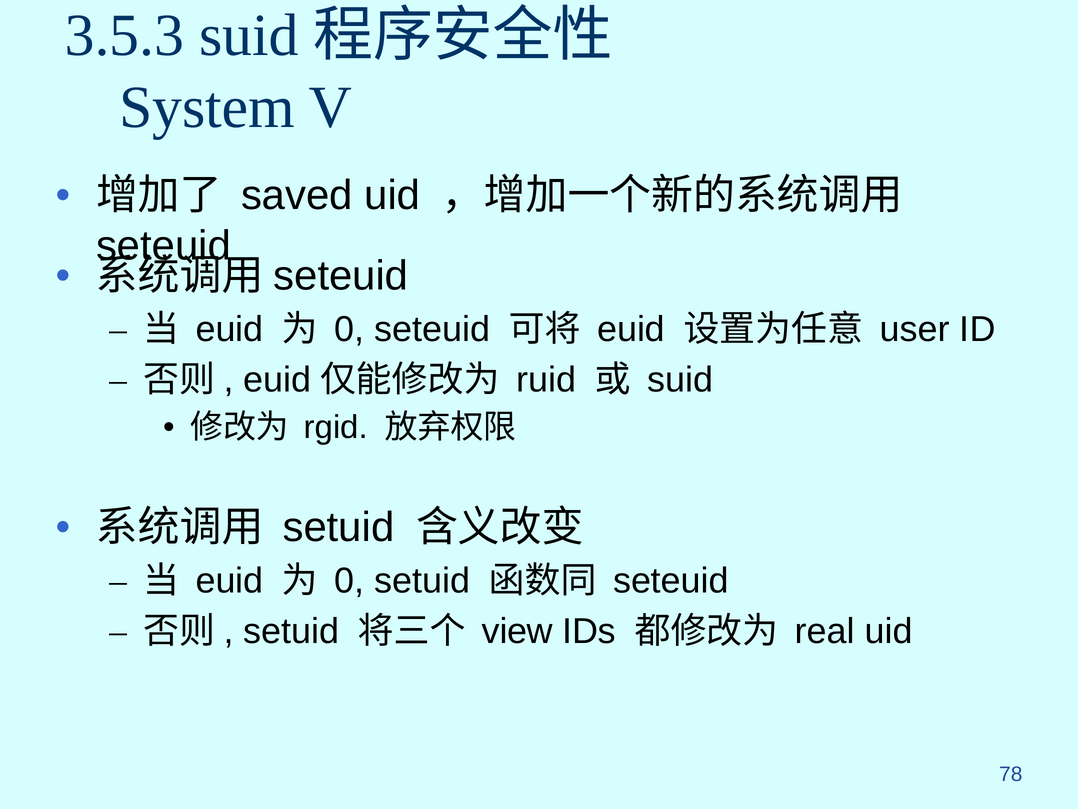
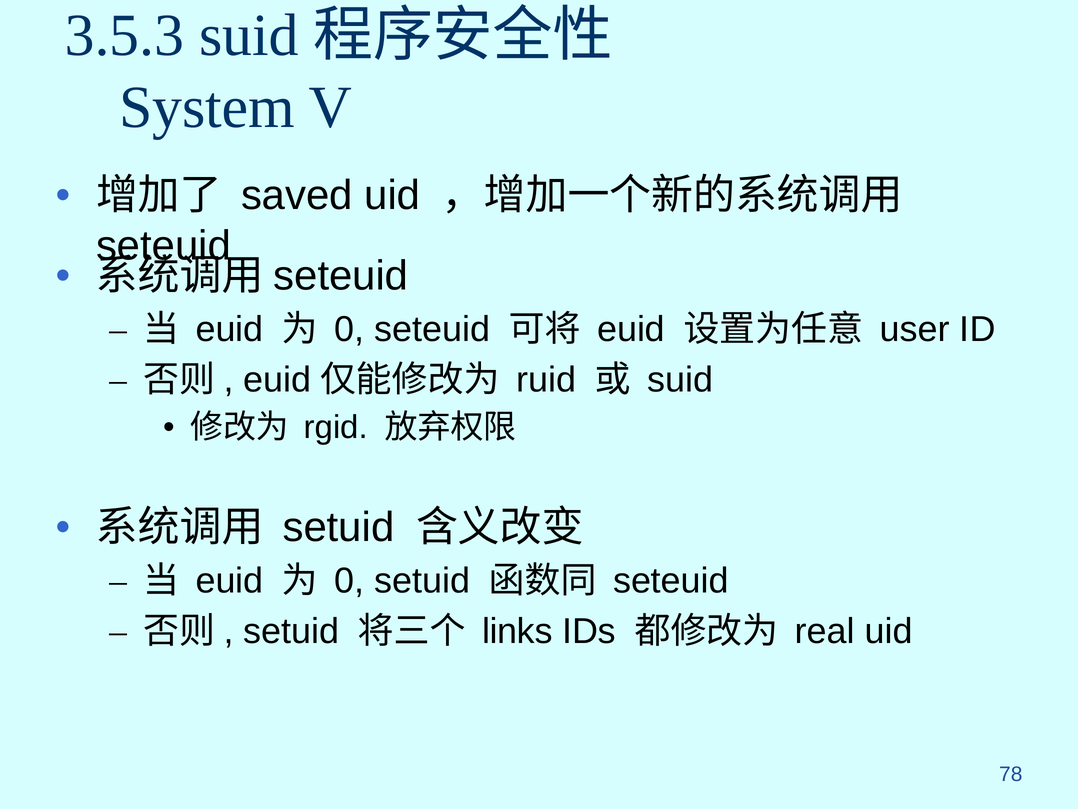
view: view -> links
